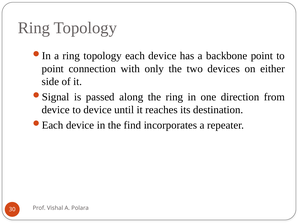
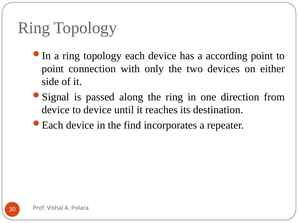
backbone: backbone -> according
